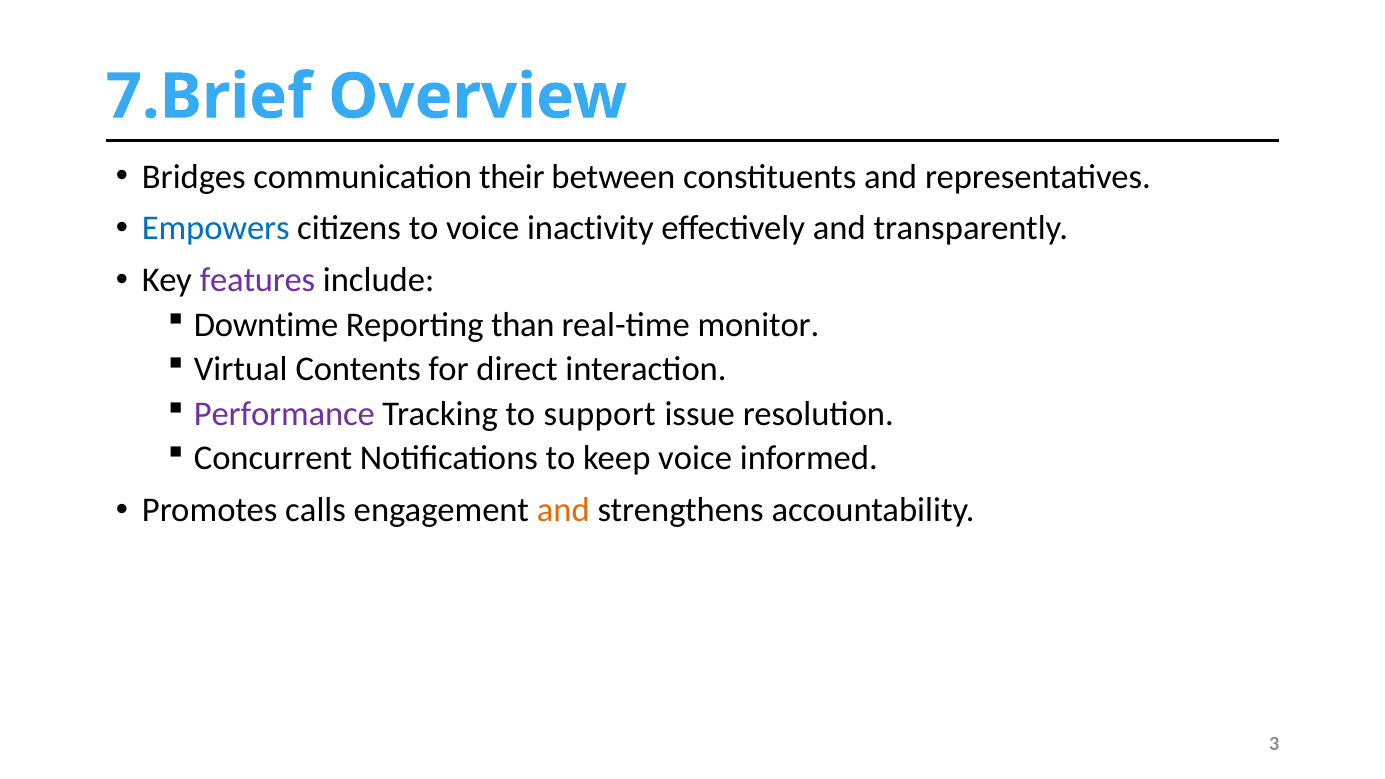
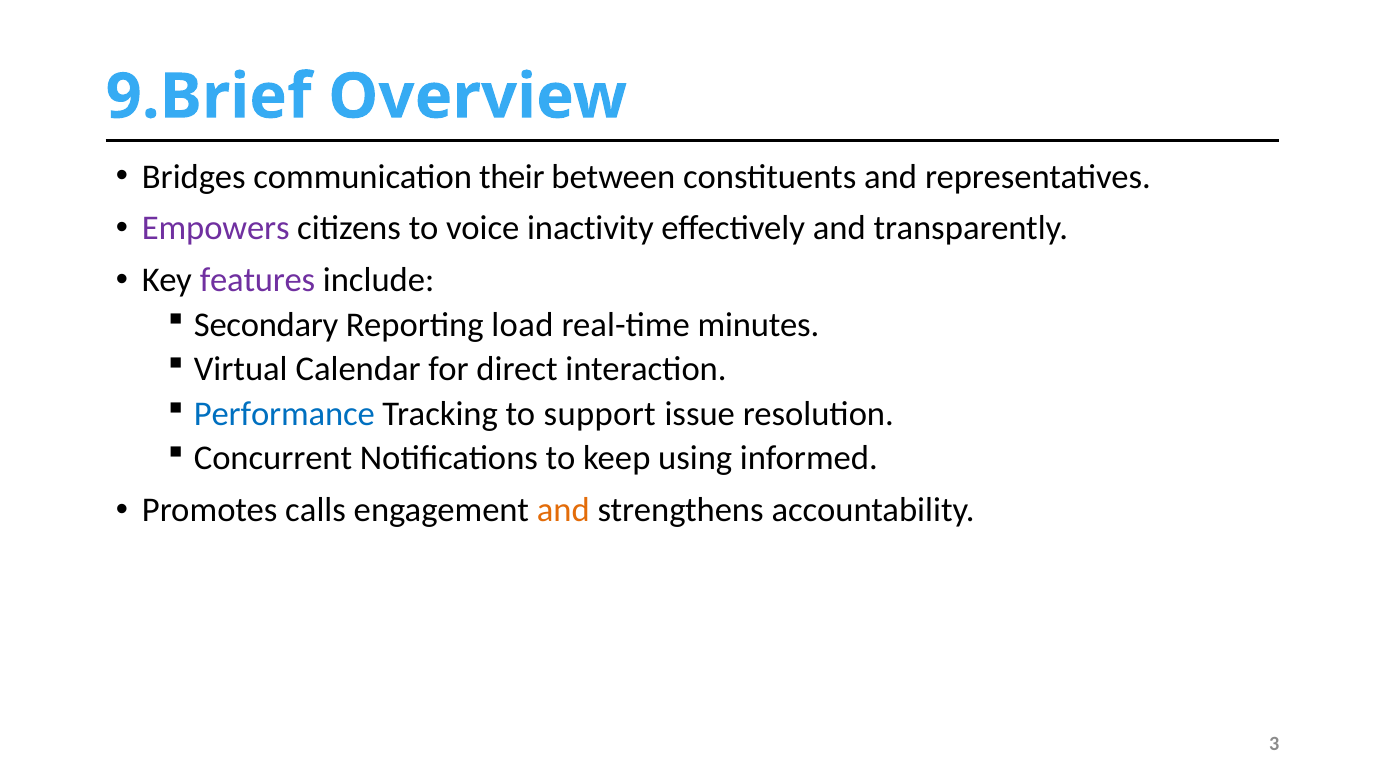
7.Brief: 7.Brief -> 9.Brief
Empowers colour: blue -> purple
Downtime: Downtime -> Secondary
than: than -> load
monitor: monitor -> minutes
Contents: Contents -> Calendar
Performance colour: purple -> blue
keep voice: voice -> using
